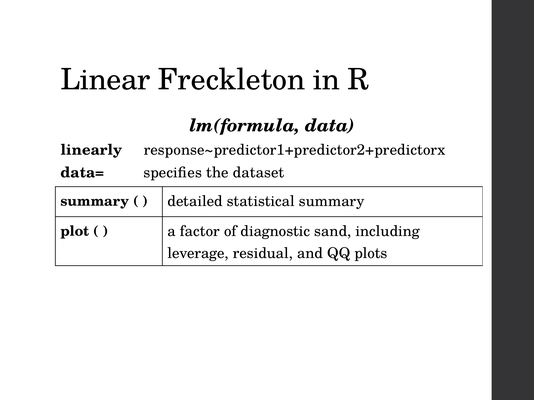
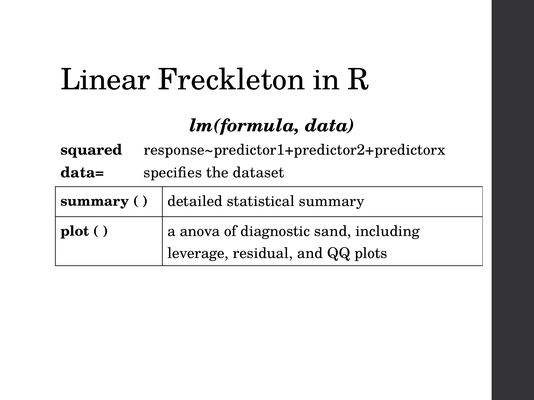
linearly: linearly -> squared
factor: factor -> anova
